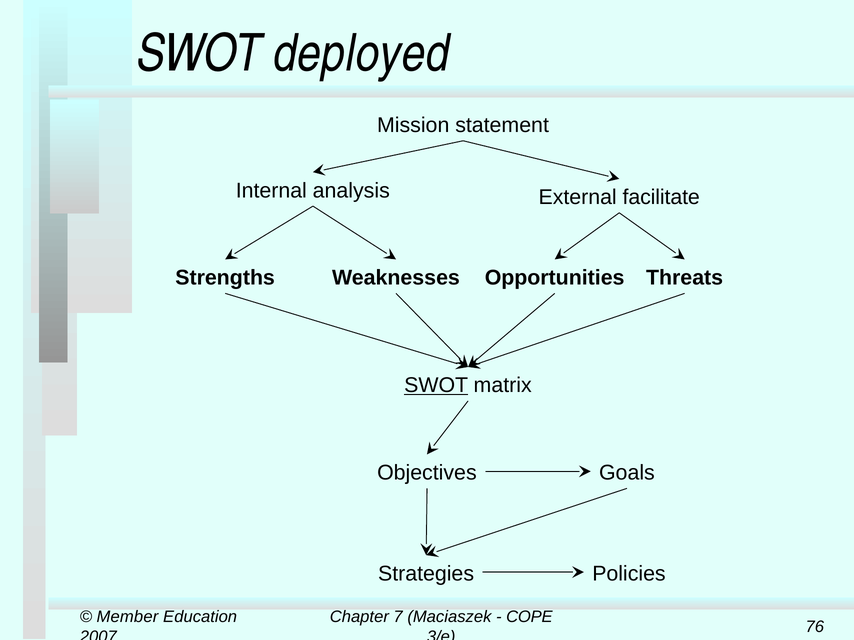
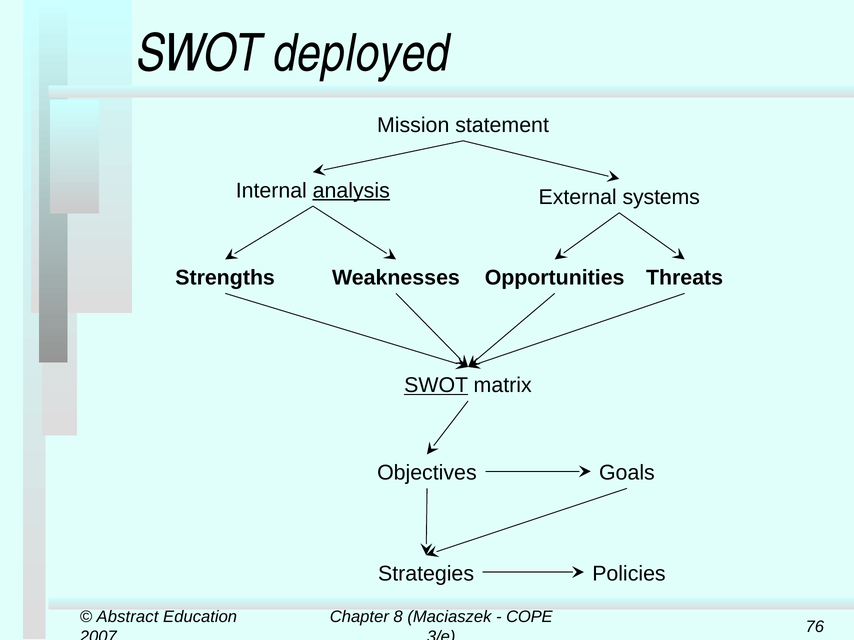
analysis underline: none -> present
facilitate: facilitate -> systems
Member: Member -> Abstract
7: 7 -> 8
